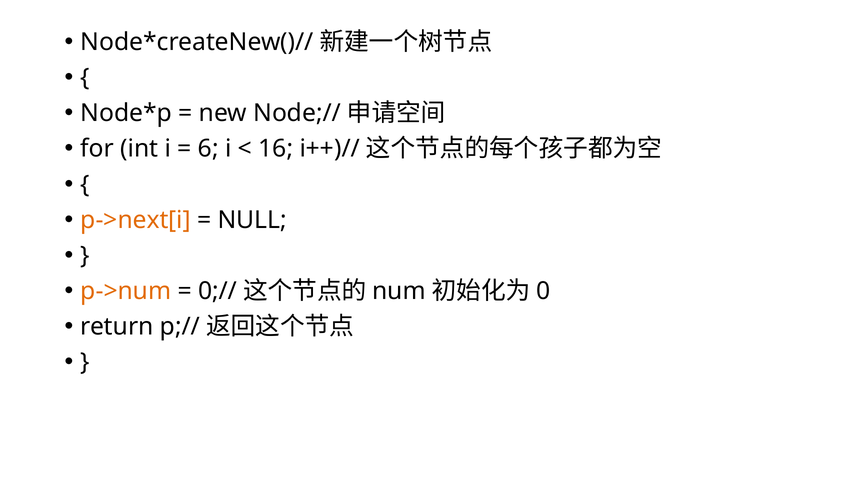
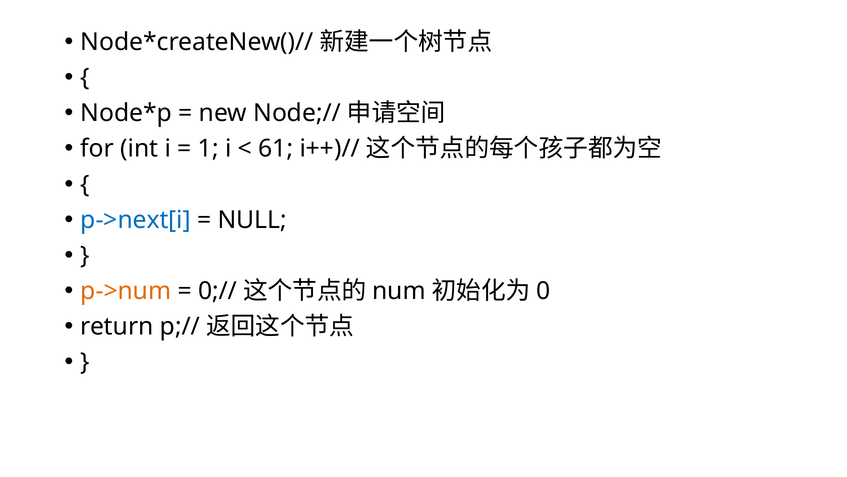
6: 6 -> 1
16: 16 -> 61
p->next[i colour: orange -> blue
